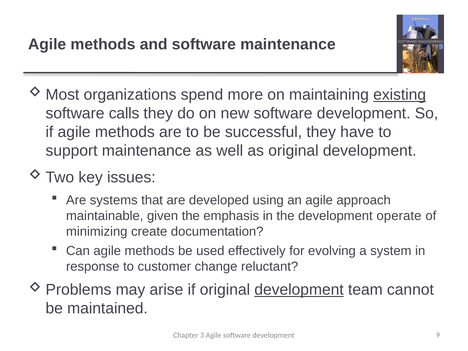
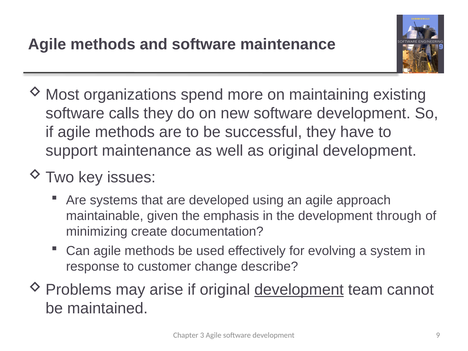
existing underline: present -> none
operate: operate -> through
reluctant: reluctant -> describe
